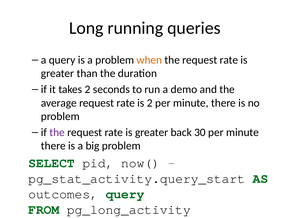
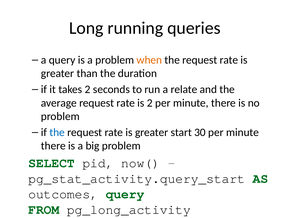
demo: demo -> relate
the at (57, 132) colour: purple -> blue
back: back -> start
